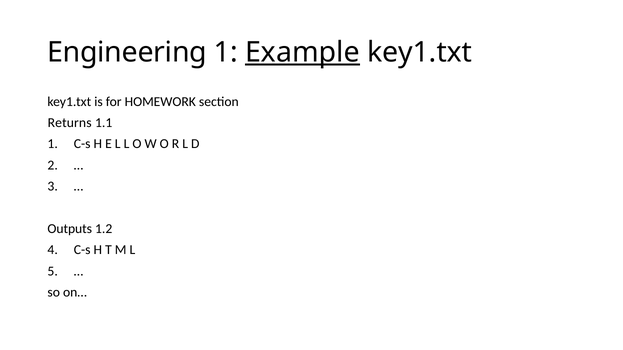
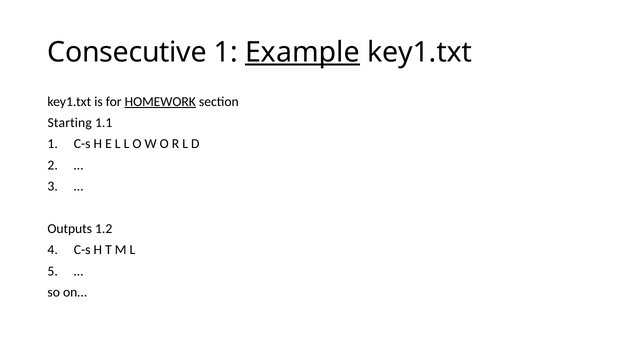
Engineering: Engineering -> Consecutive
HOMEWORK underline: none -> present
Returns: Returns -> Starting
